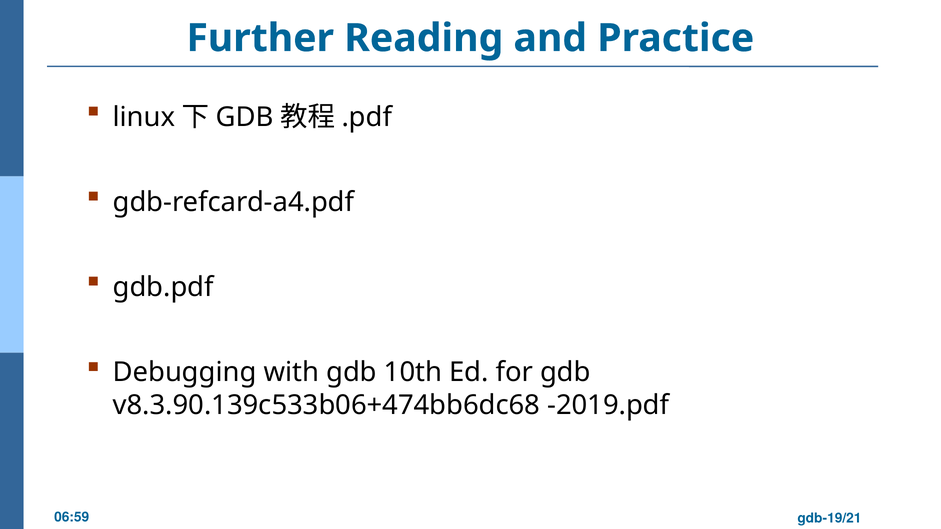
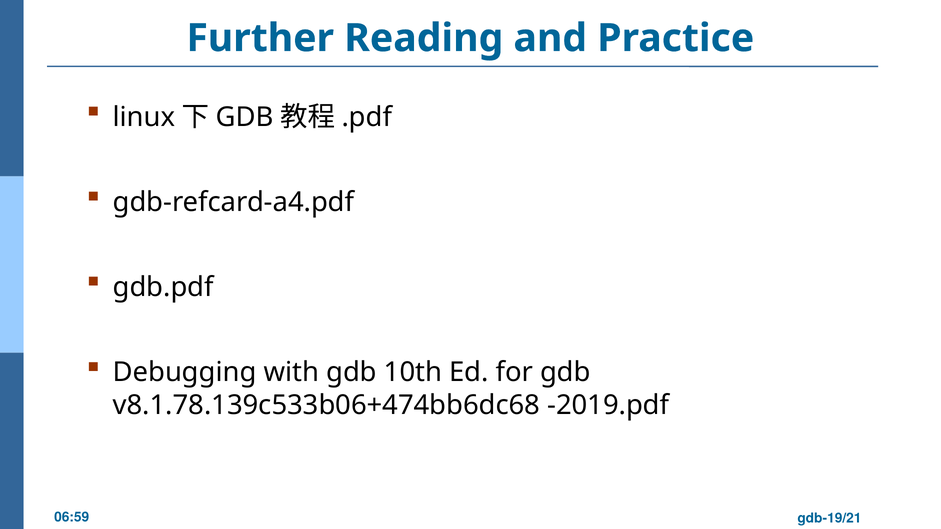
v8.3.90.139c533b06+474bb6dc68: v8.3.90.139c533b06+474bb6dc68 -> v8.1.78.139c533b06+474bb6dc68
